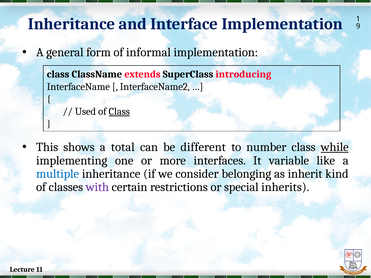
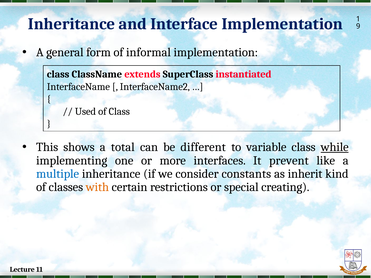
introducing: introducing -> instantiated
Class at (119, 111) underline: present -> none
number: number -> variable
variable: variable -> prevent
belonging: belonging -> constants
with colour: purple -> orange
inherits: inherits -> creating
